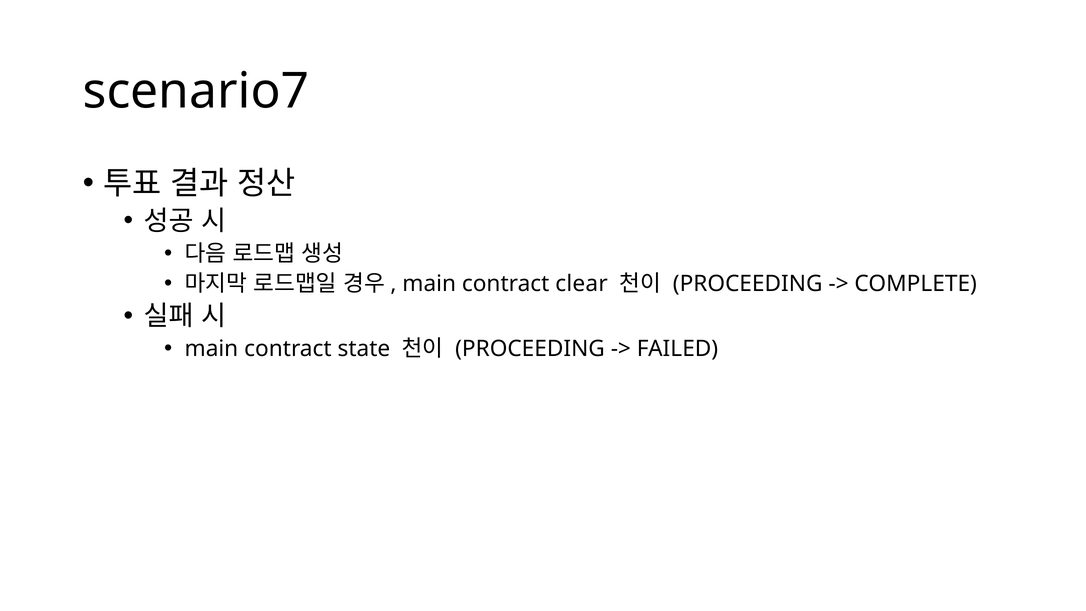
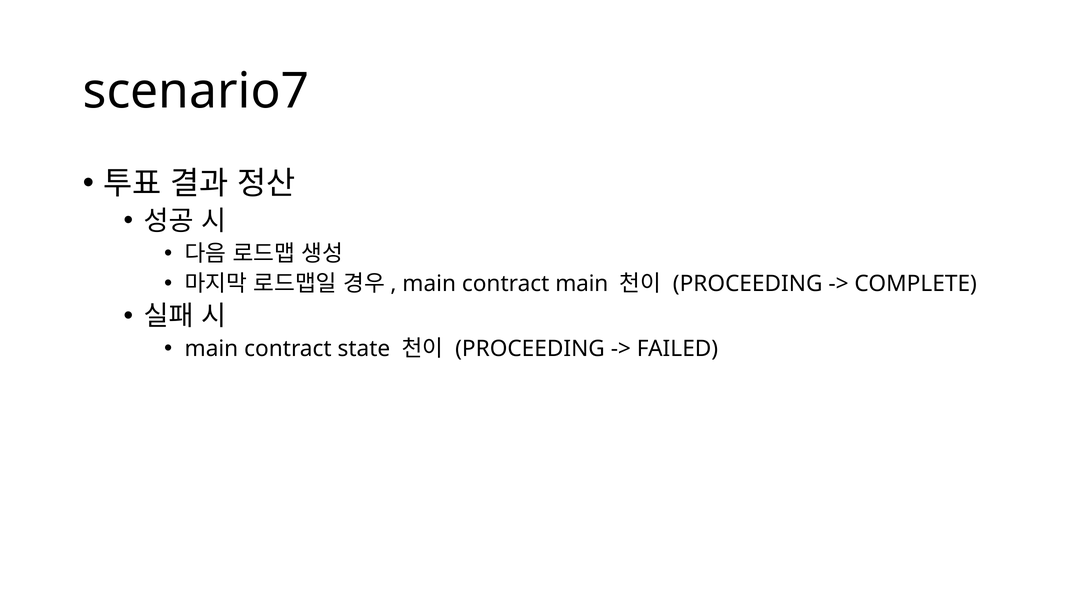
contract clear: clear -> main
